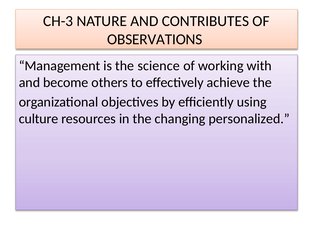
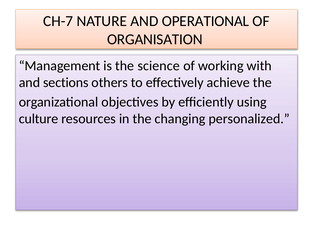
CH-3: CH-3 -> CH-7
CONTRIBUTES: CONTRIBUTES -> OPERATIONAL
OBSERVATIONS: OBSERVATIONS -> ORGANISATION
become: become -> sections
